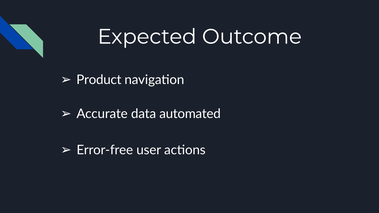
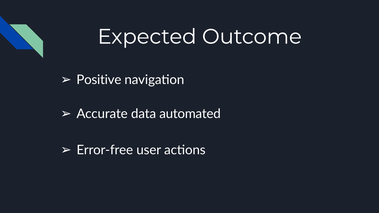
Product: Product -> Positive
